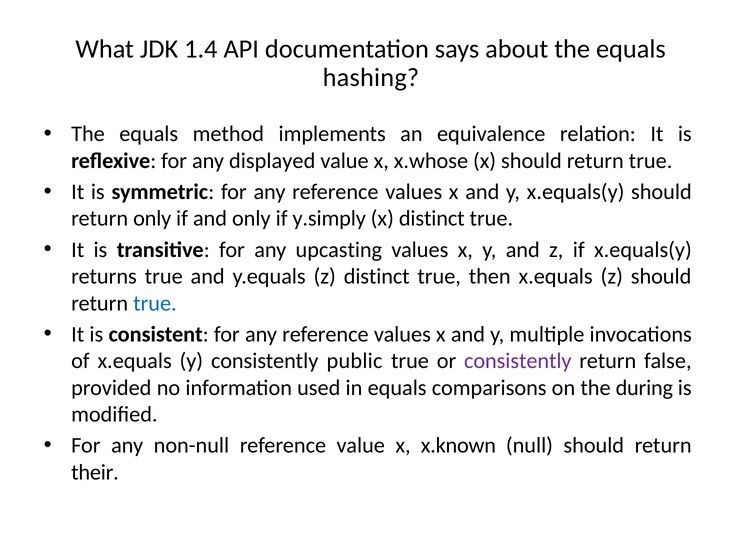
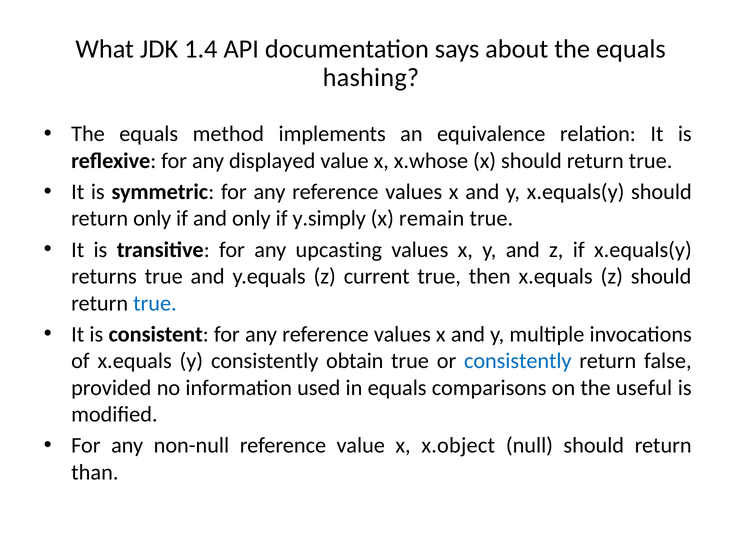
x distinct: distinct -> remain
z distinct: distinct -> current
public: public -> obtain
consistently at (518, 361) colour: purple -> blue
during: during -> useful
x.known: x.known -> x.object
their: their -> than
